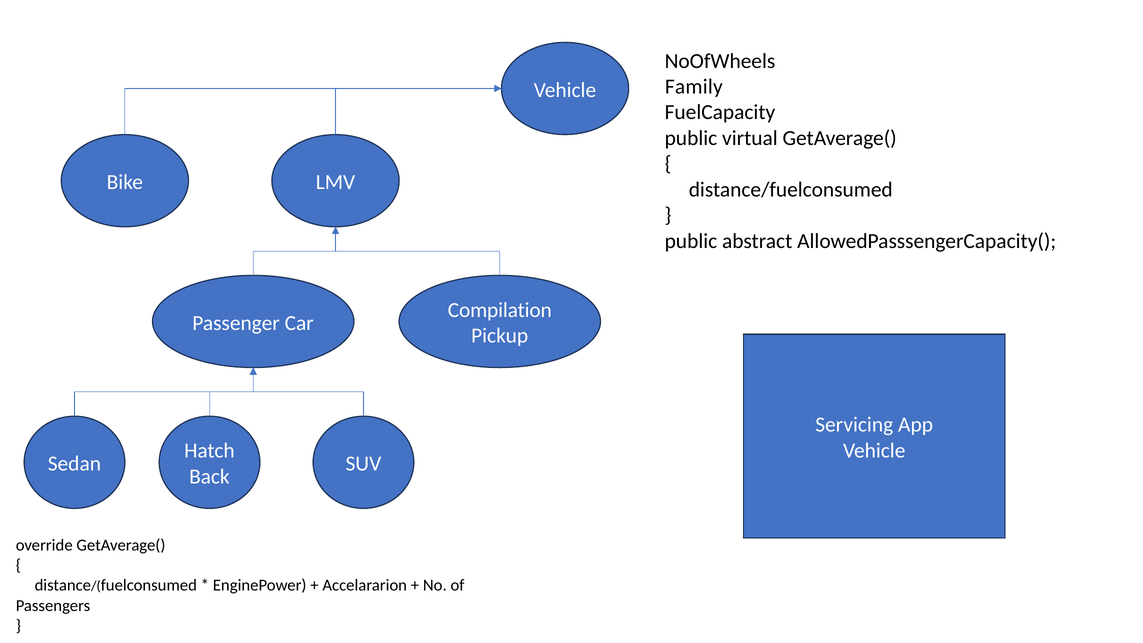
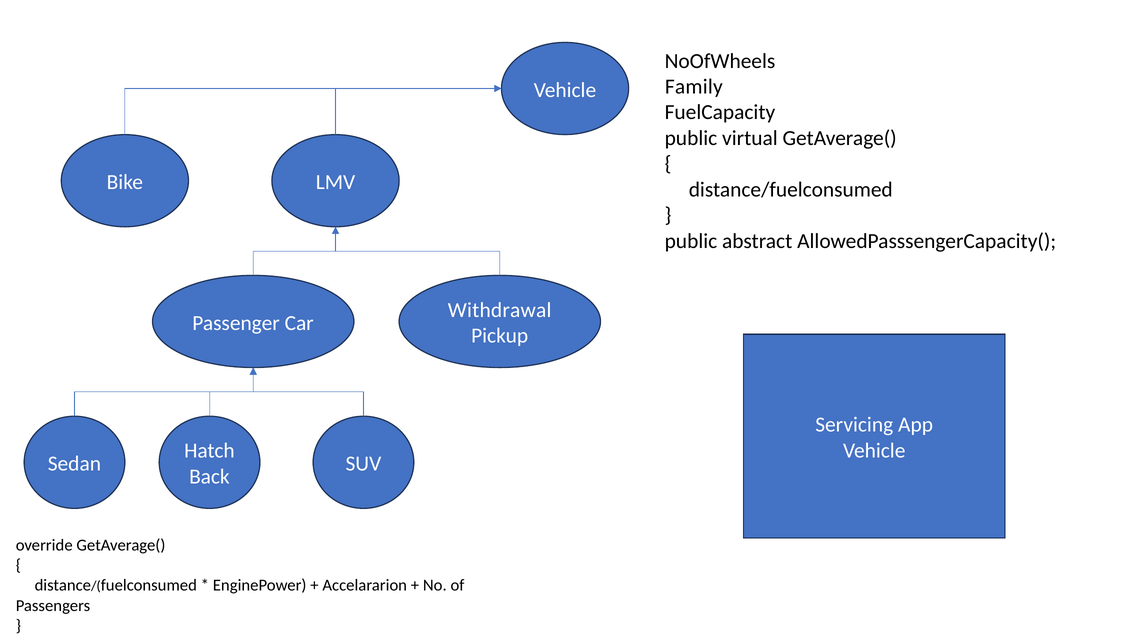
Compilation: Compilation -> Withdrawal
